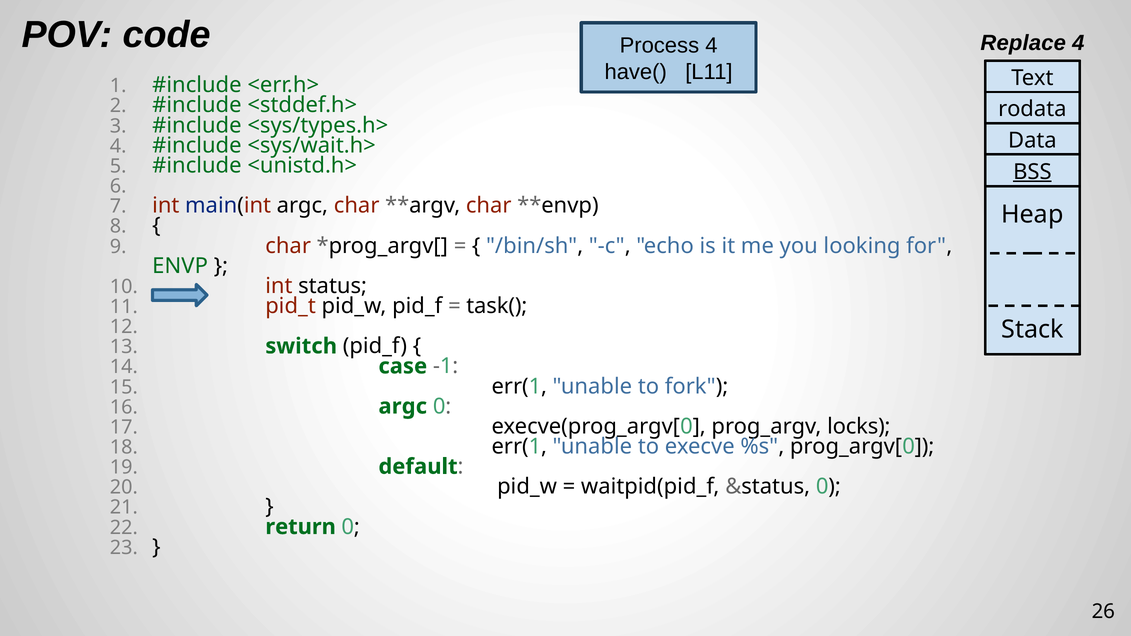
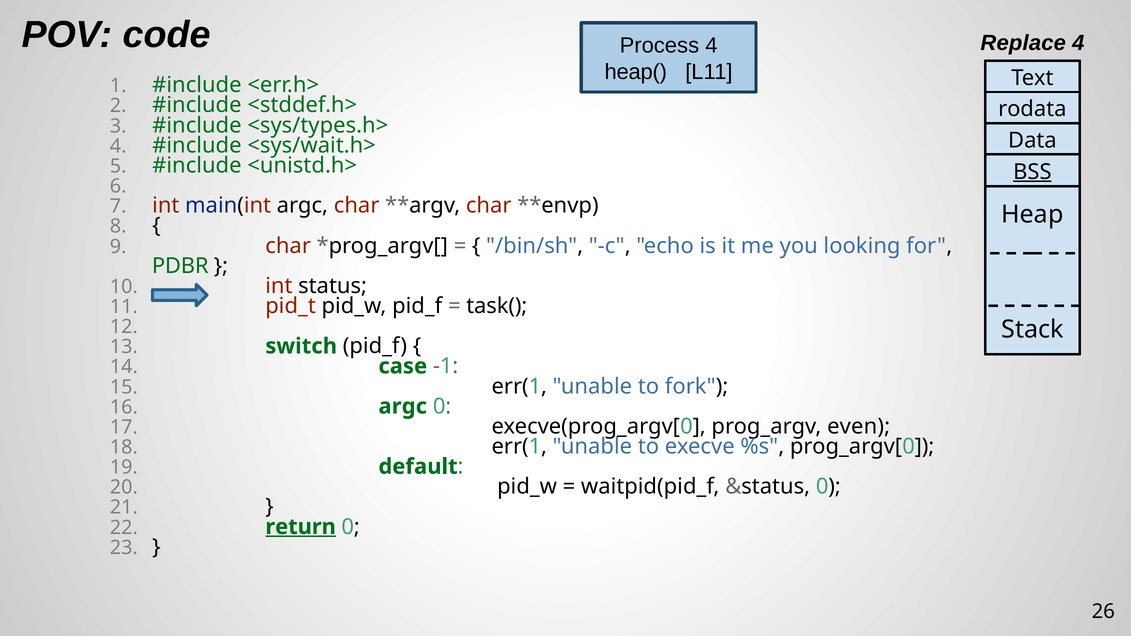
have(: have( -> heap(
ENVP: ENVP -> PDBR
locks: locks -> even
return underline: none -> present
